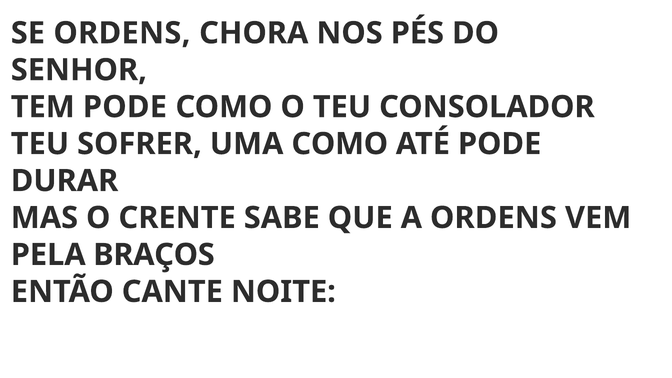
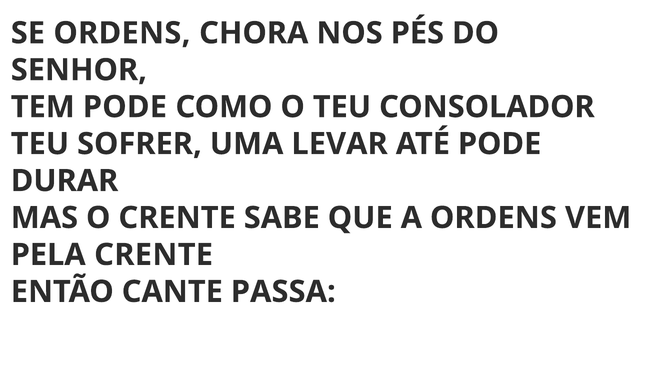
UMA COMO: COMO -> LEVAR
PELA BRAÇOS: BRAÇOS -> CRENTE
NOITE: NOITE -> PASSA
